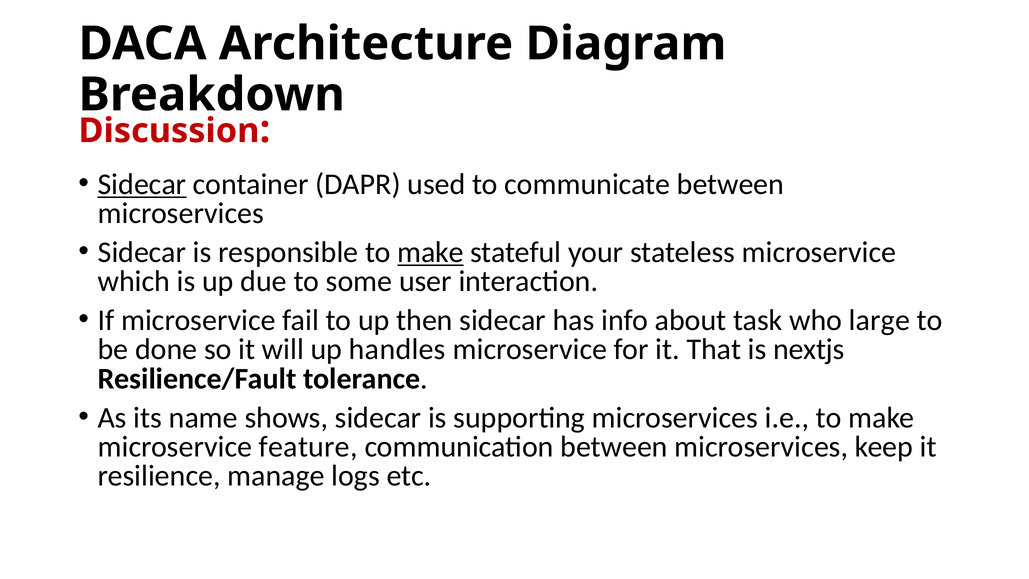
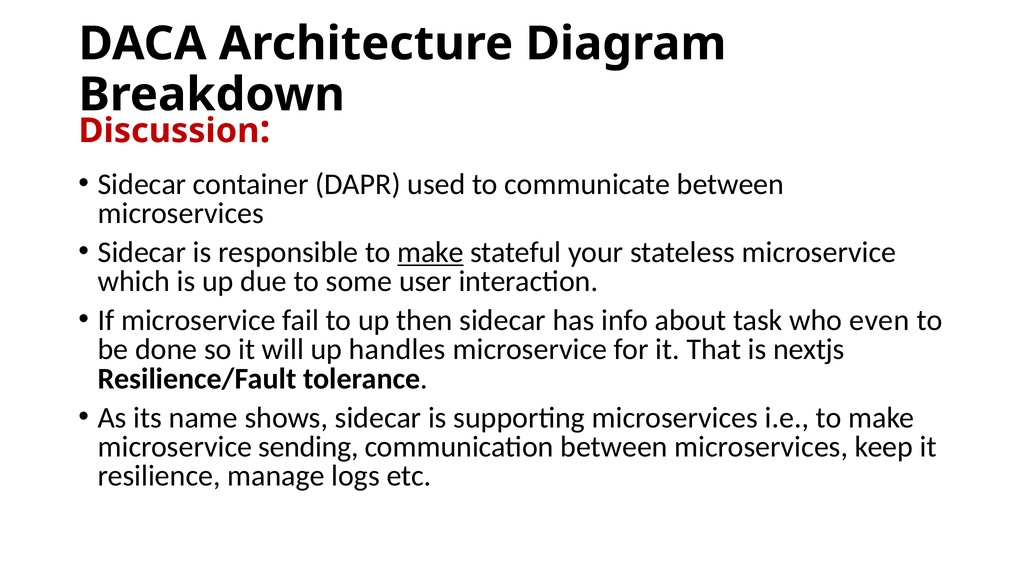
Sidecar at (142, 184) underline: present -> none
large: large -> even
feature: feature -> sending
